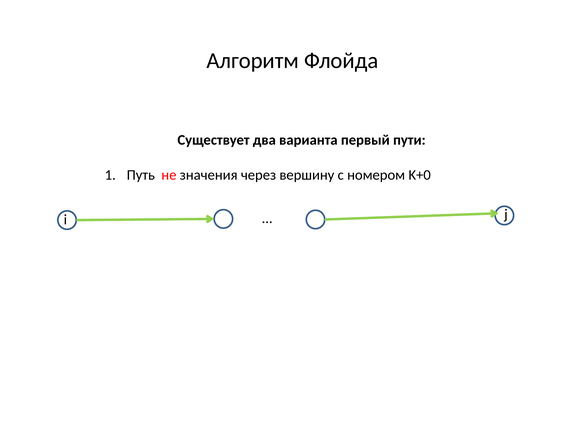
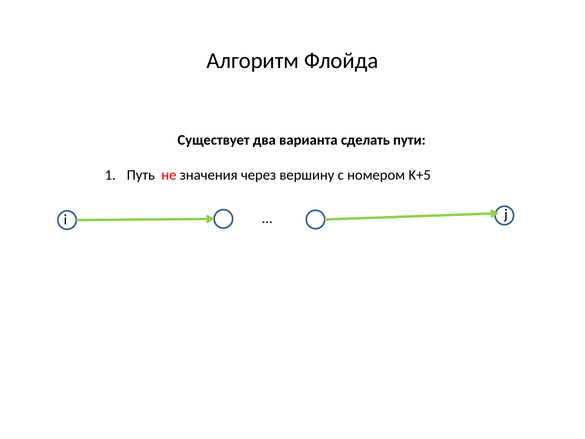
первый: первый -> сделать
K+0: K+0 -> K+5
